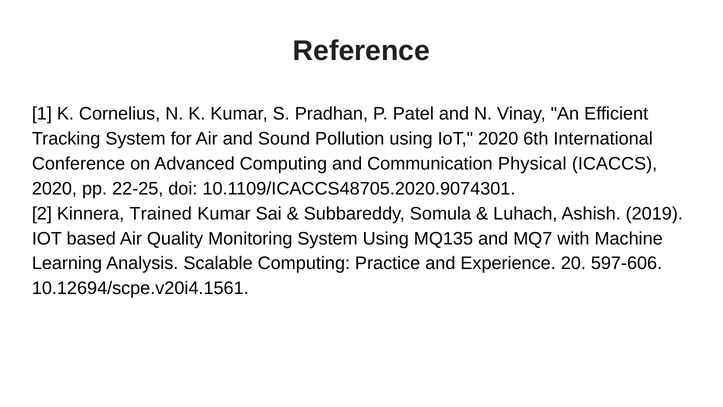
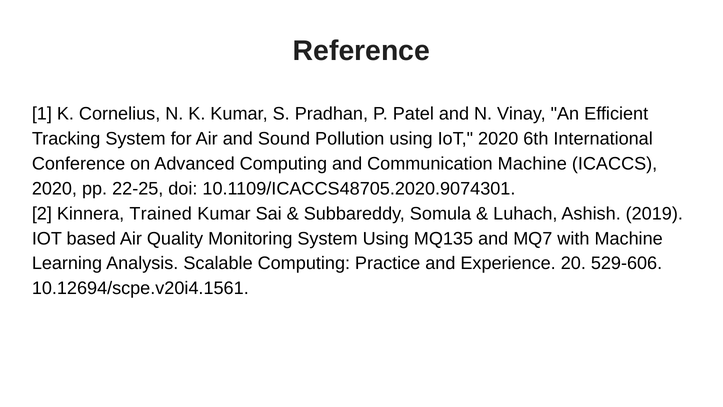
Communication Physical: Physical -> Machine
597-606: 597-606 -> 529-606
